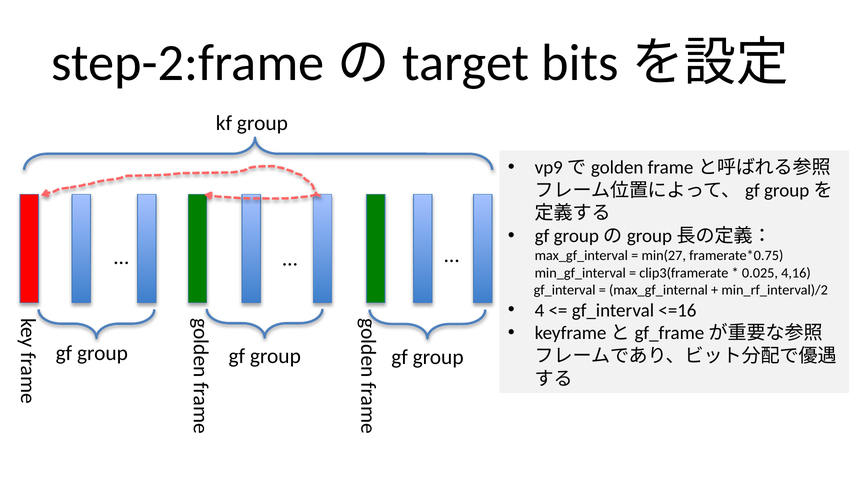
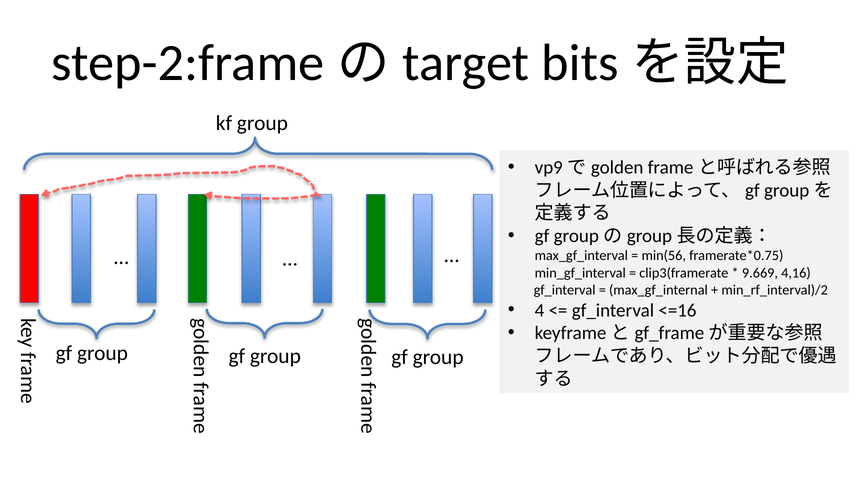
min(27: min(27 -> min(56
0.025: 0.025 -> 9.669
